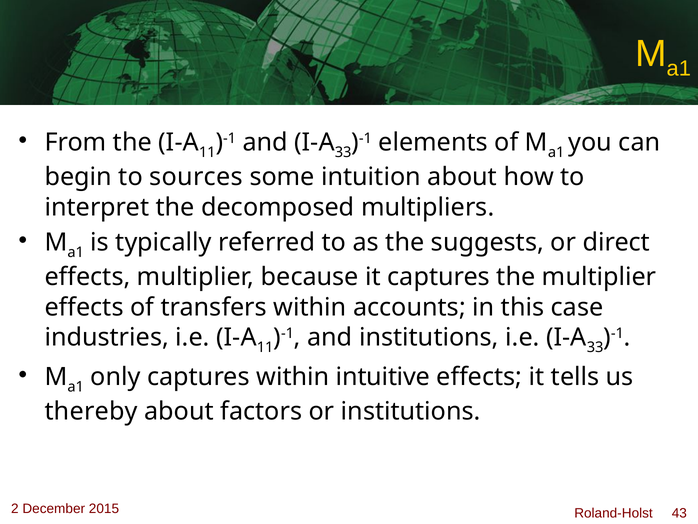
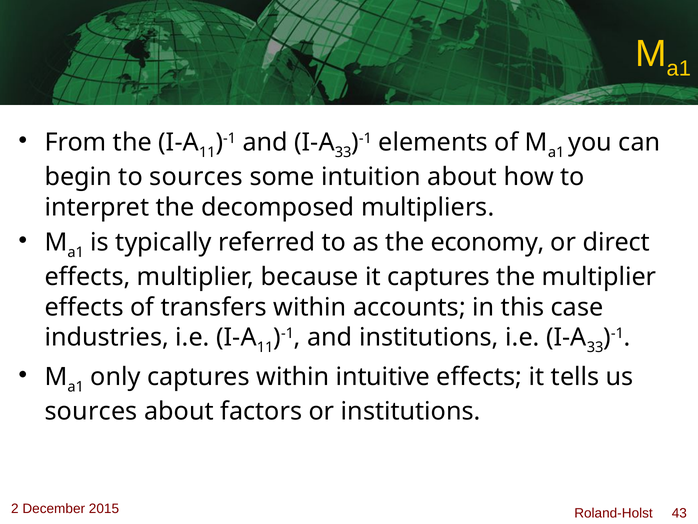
suggests: suggests -> economy
thereby at (91, 411): thereby -> sources
